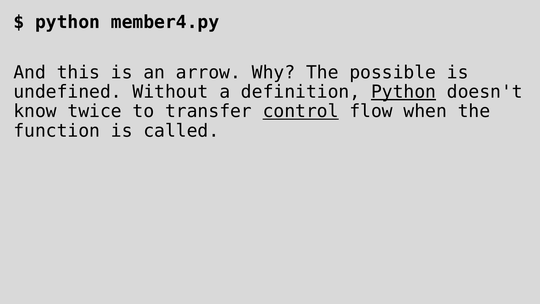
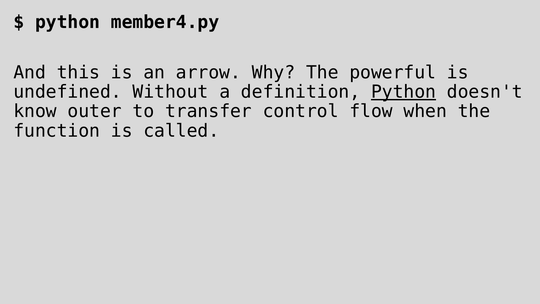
possible: possible -> powerful
twice: twice -> outer
control underline: present -> none
